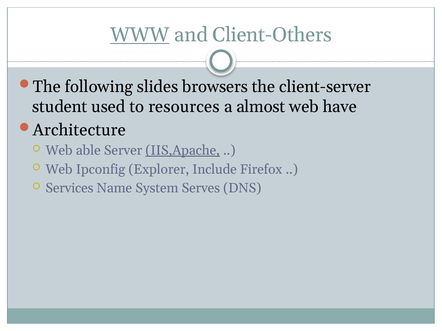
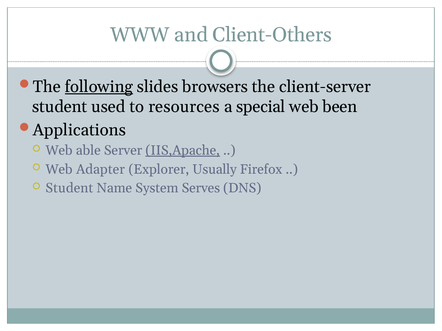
WWW underline: present -> none
following underline: none -> present
almost: almost -> special
have: have -> been
Architecture: Architecture -> Applications
Ipconfig: Ipconfig -> Adapter
Include: Include -> Usually
Services at (69, 188): Services -> Student
